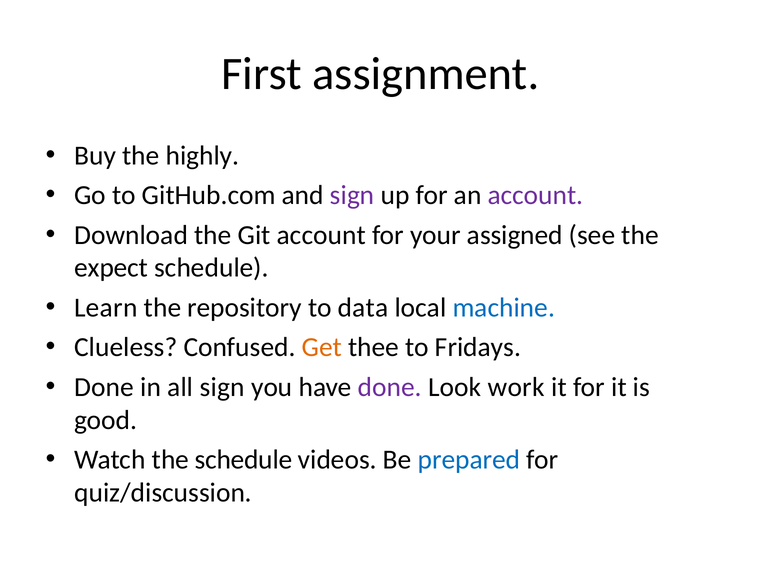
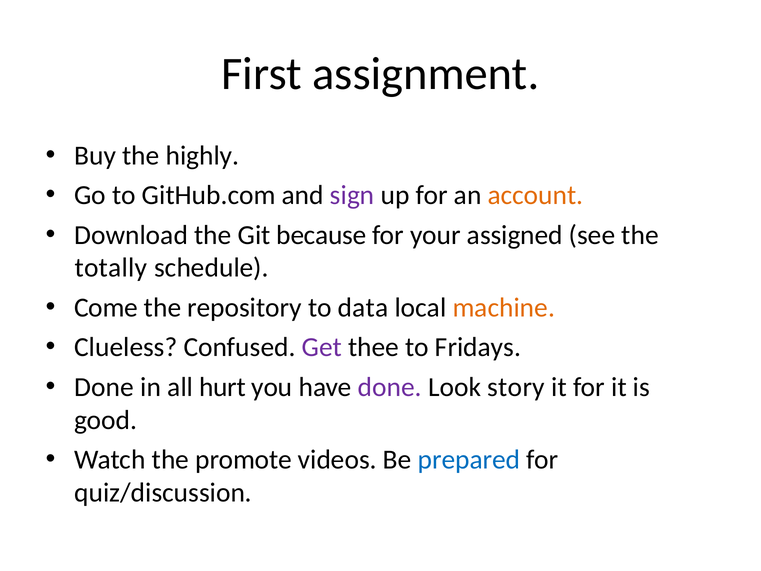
account at (535, 195) colour: purple -> orange
Git account: account -> because
expect: expect -> totally
Learn: Learn -> Come
machine colour: blue -> orange
Get colour: orange -> purple
all sign: sign -> hurt
work: work -> story
the schedule: schedule -> promote
